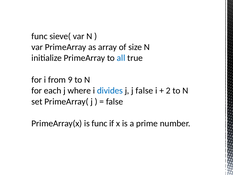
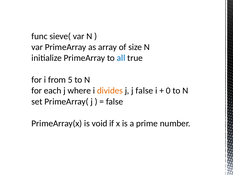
9: 9 -> 5
divides colour: blue -> orange
2: 2 -> 0
is func: func -> void
